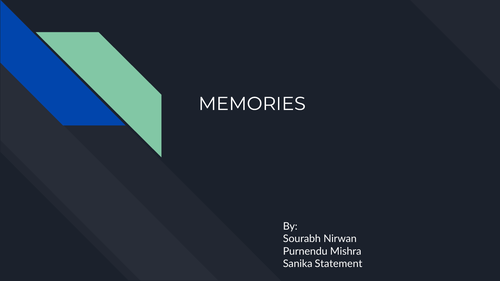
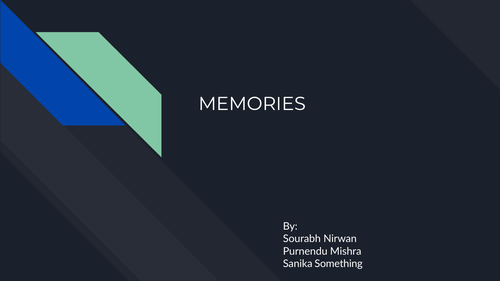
Statement: Statement -> Something
